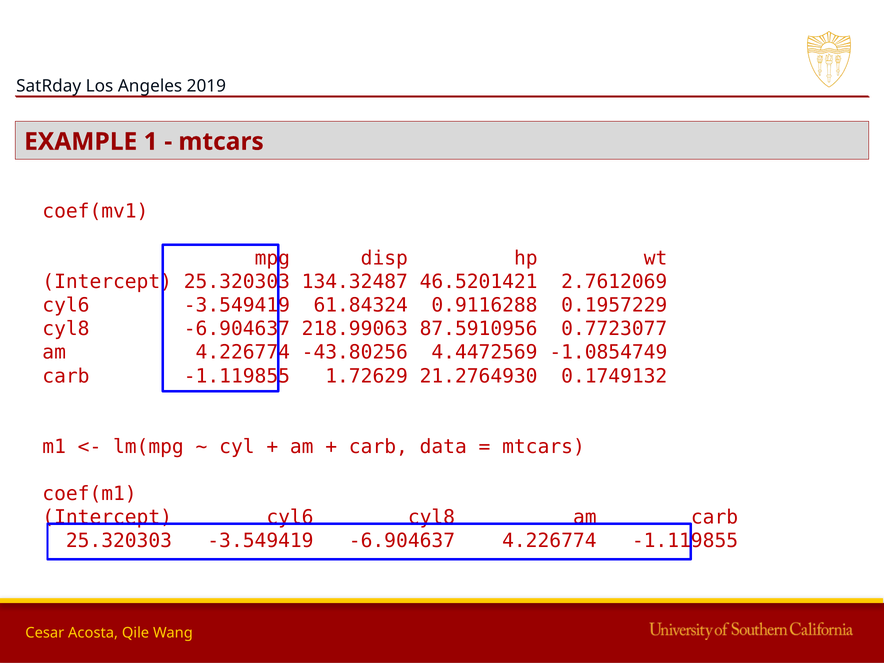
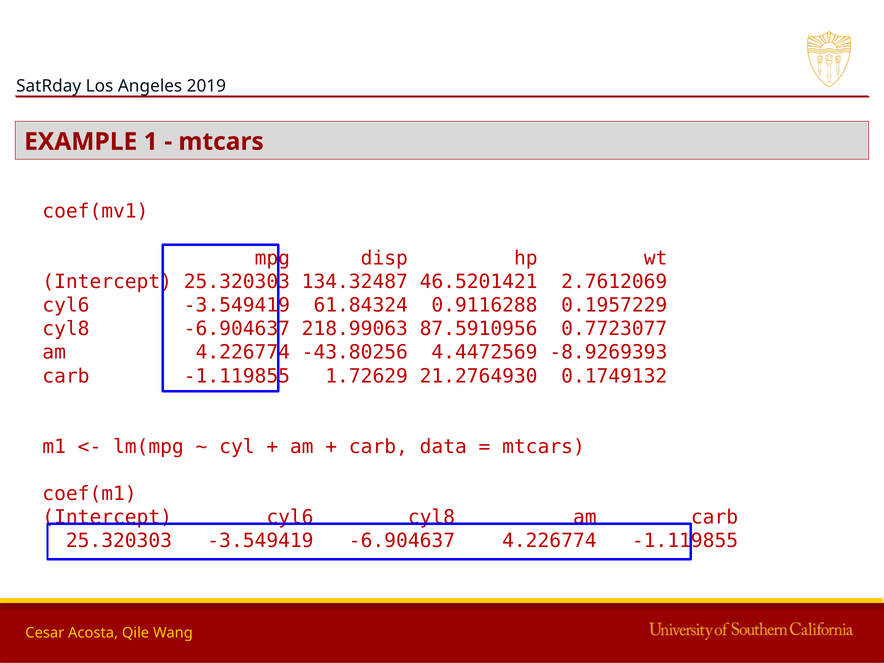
-1.0854749: -1.0854749 -> -8.9269393
